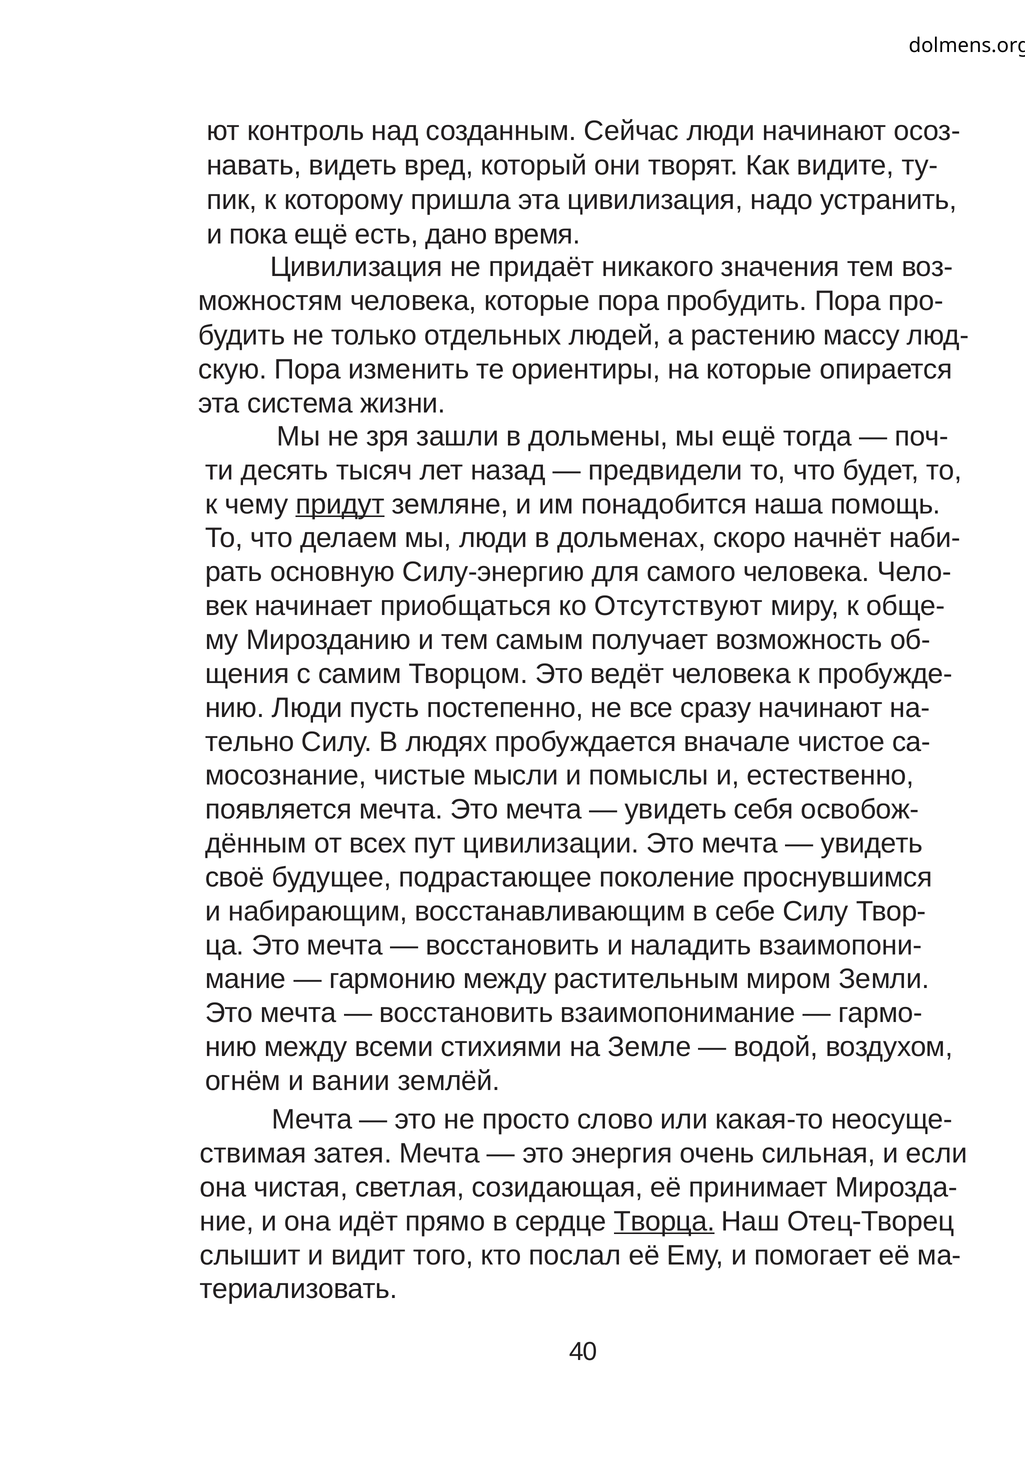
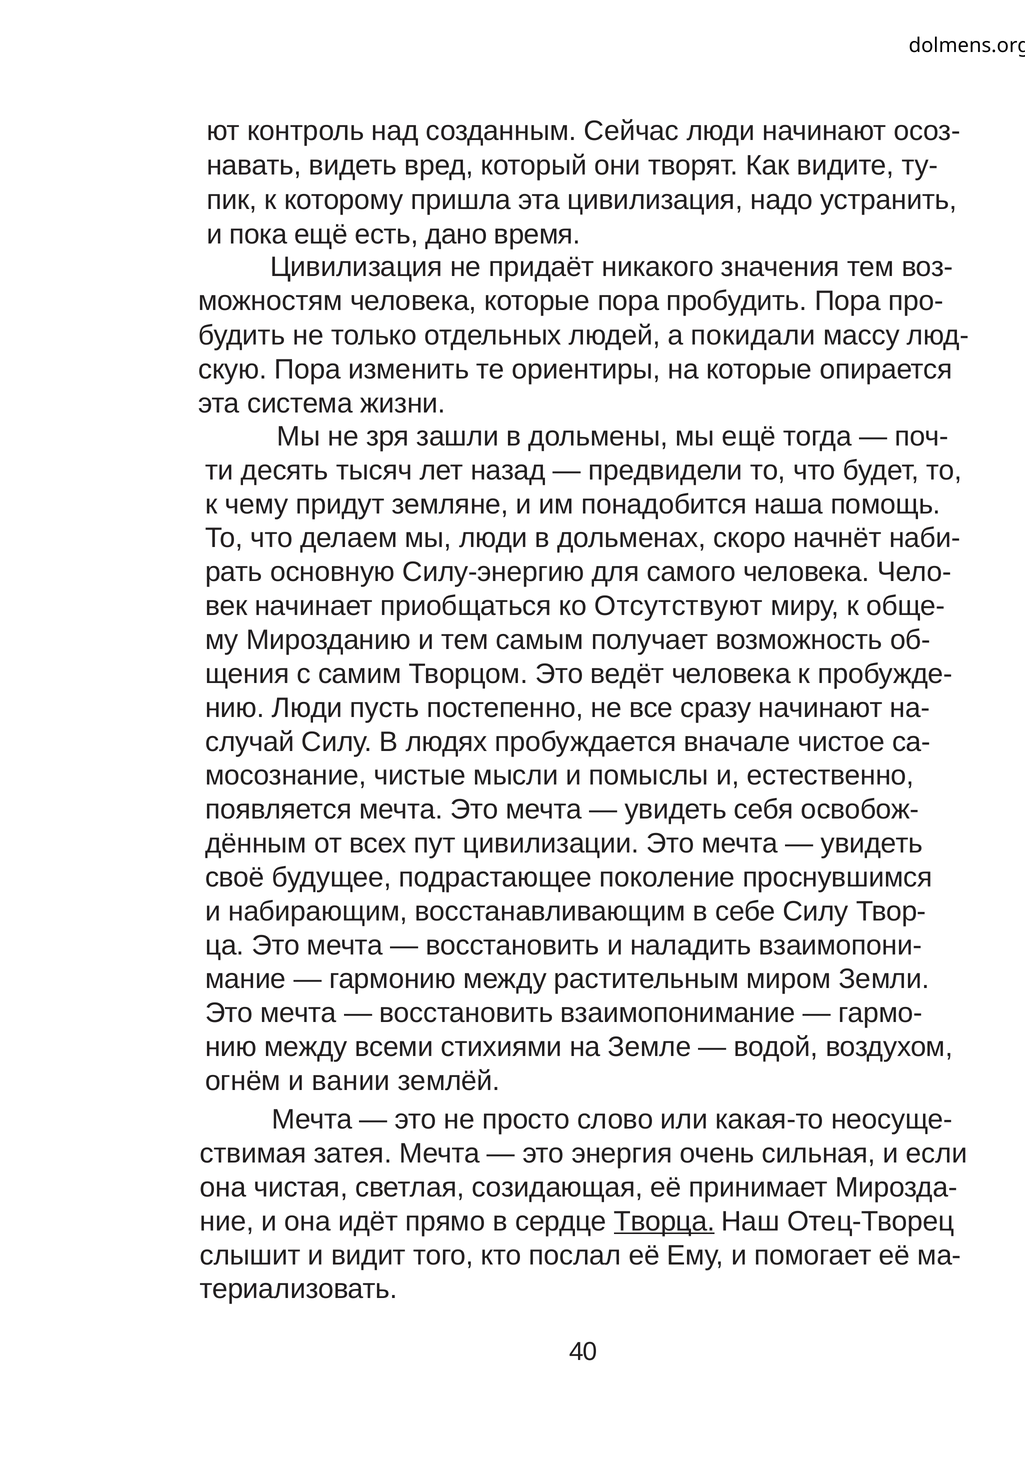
растению: растению -> покидали
придут underline: present -> none
тельно: тельно -> случай
